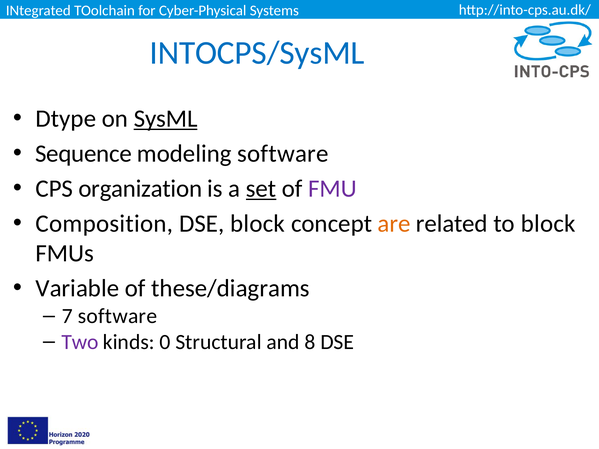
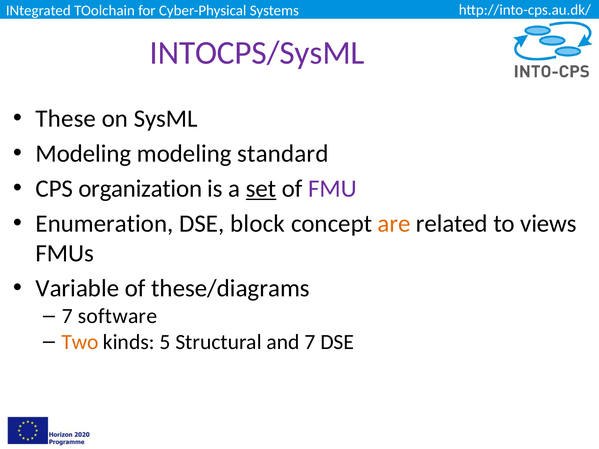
INTOCPS/SysML colour: blue -> purple
Dtype: Dtype -> These
SysML underline: present -> none
Sequence at (83, 154): Sequence -> Modeling
modeling software: software -> standard
Composition: Composition -> Enumeration
to block: block -> views
Two colour: purple -> orange
0: 0 -> 5
and 8: 8 -> 7
